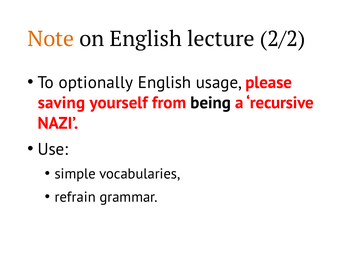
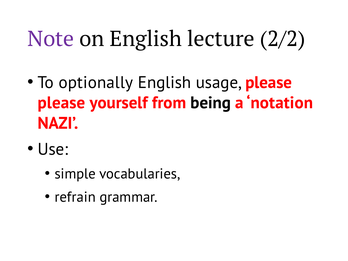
Note colour: orange -> purple
saving at (61, 103): saving -> please
recursive: recursive -> notation
